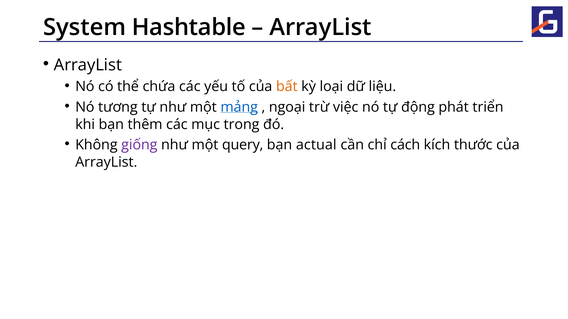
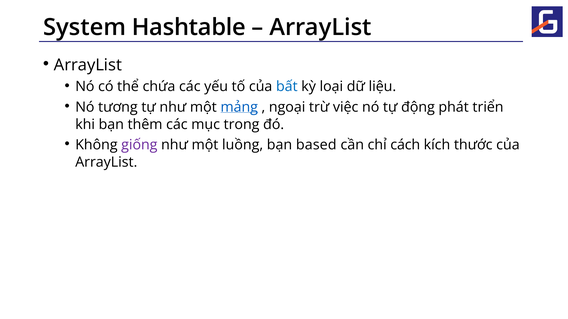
bất colour: orange -> blue
query: query -> luồng
actual: actual -> based
